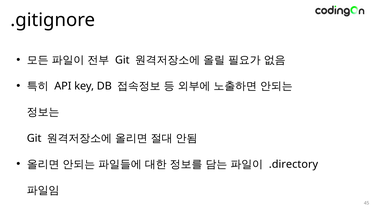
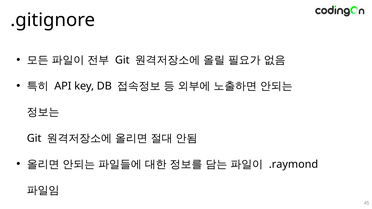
.directory: .directory -> .raymond
